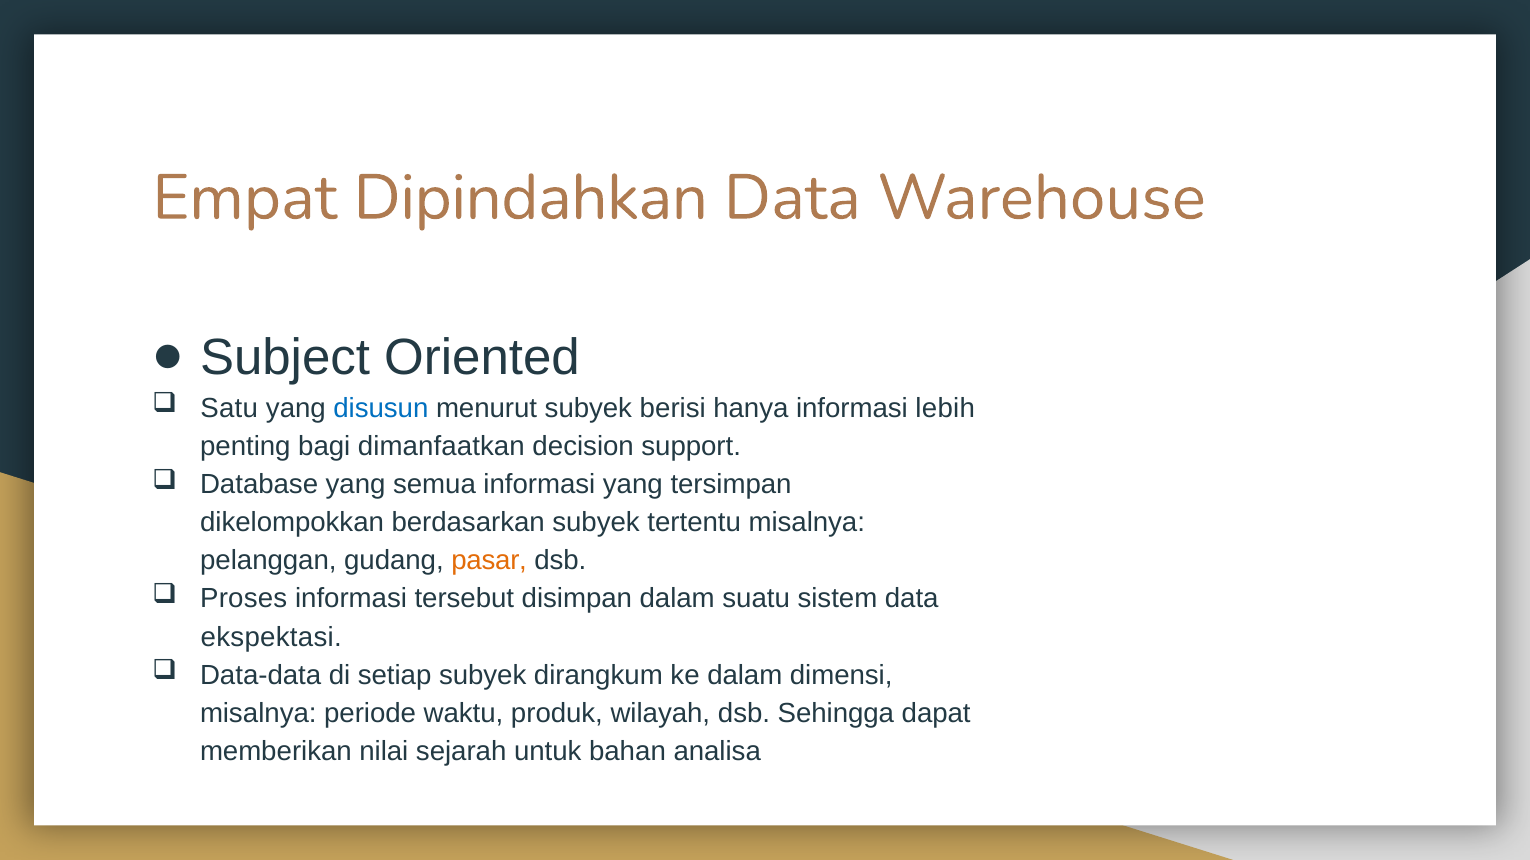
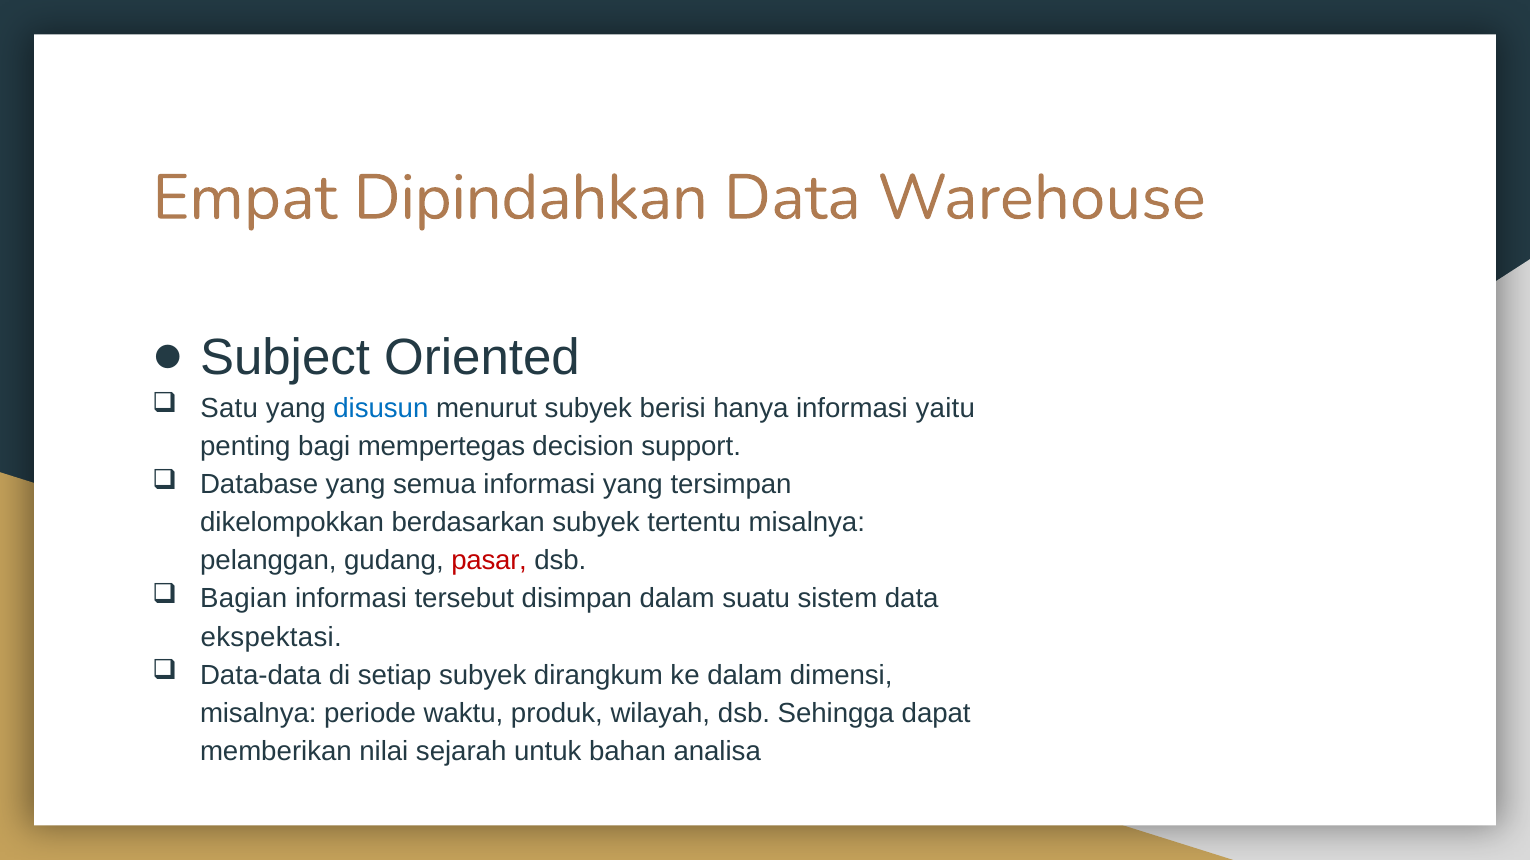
lebih: lebih -> yaitu
dimanfaatkan: dimanfaatkan -> mempertegas
pasar colour: orange -> red
Proses: Proses -> Bagian
